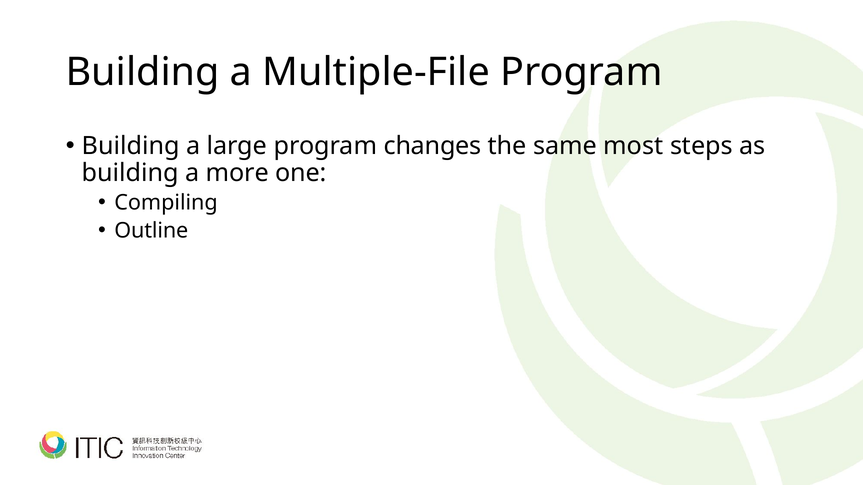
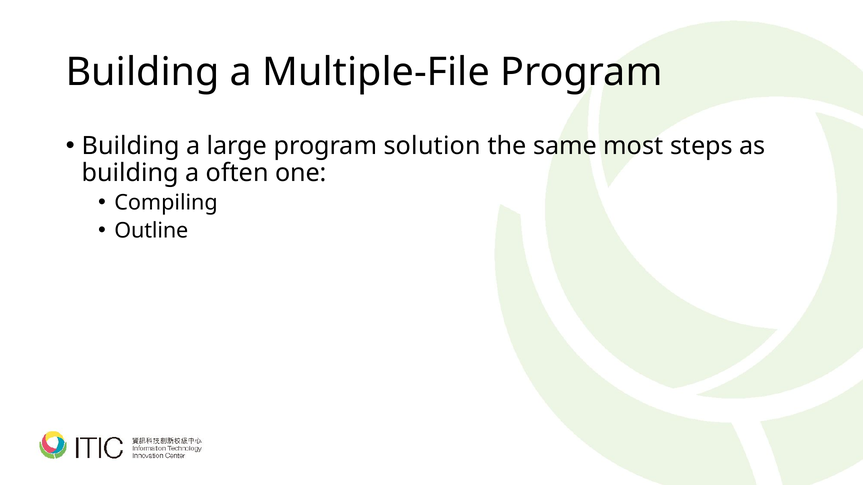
changes: changes -> solution
more: more -> often
